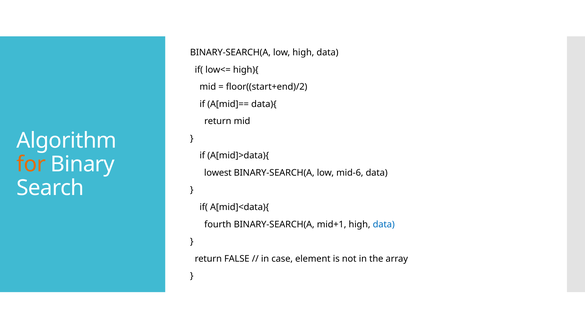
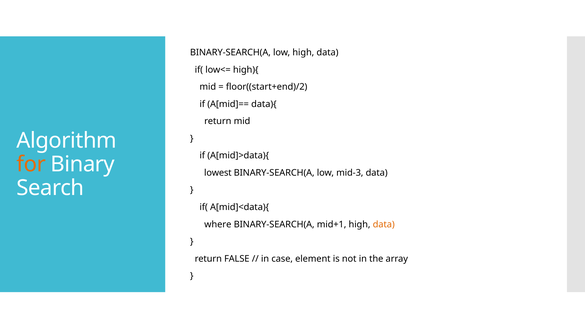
mid-6: mid-6 -> mid-3
fourth: fourth -> where
data at (384, 224) colour: blue -> orange
